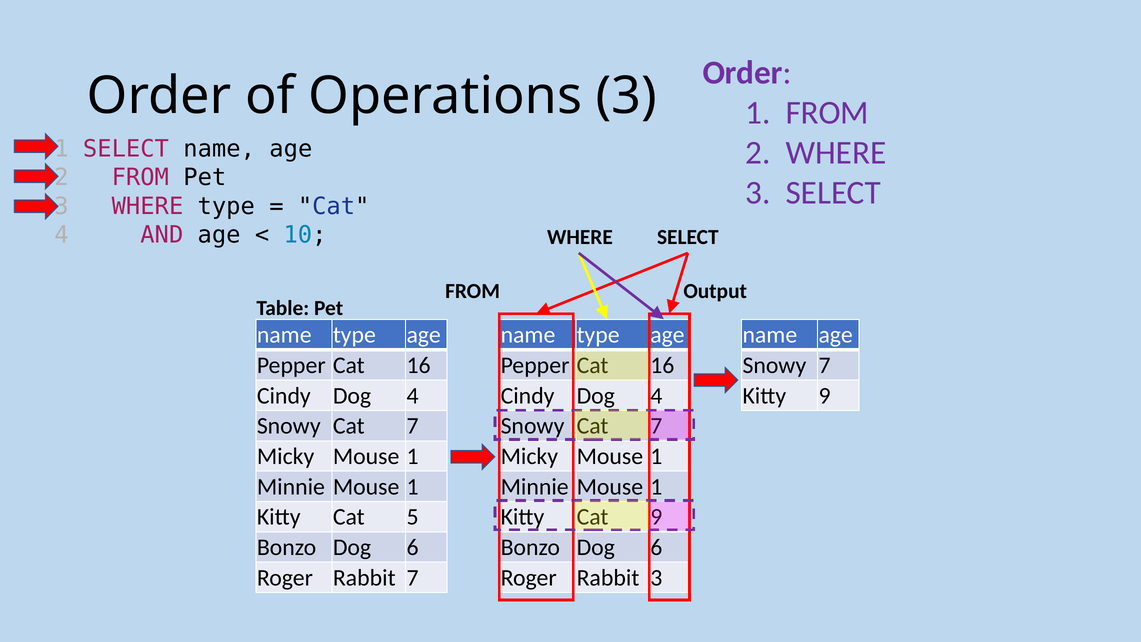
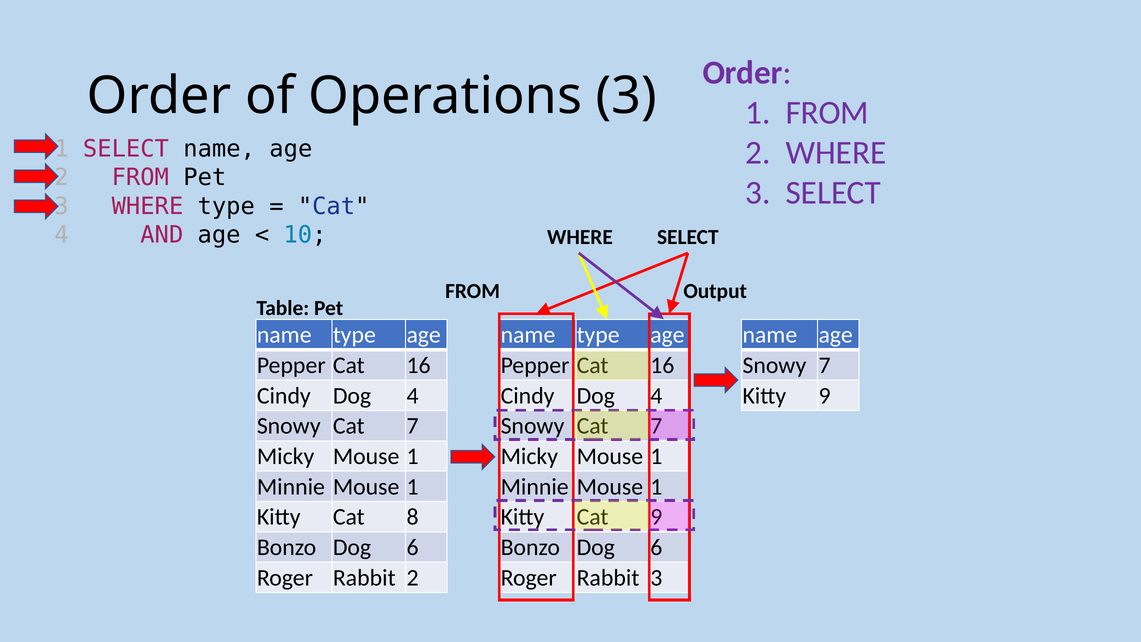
5: 5 -> 8
Rabbit 7: 7 -> 2
